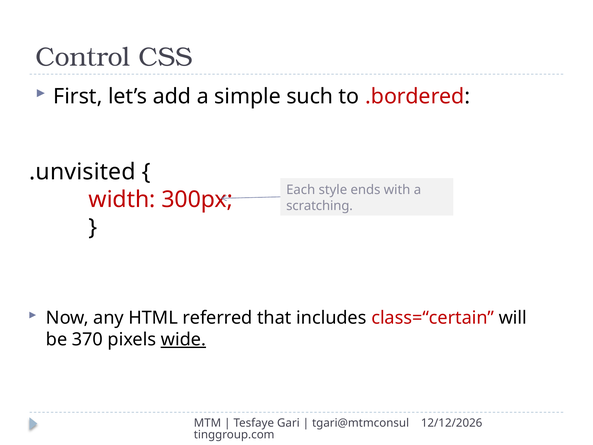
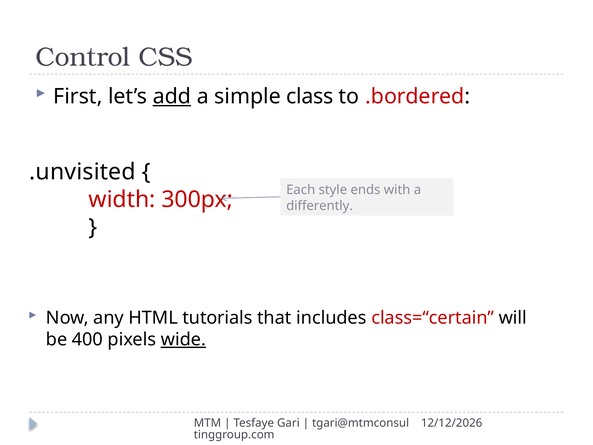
add underline: none -> present
such: such -> class
scratching: scratching -> differently
referred: referred -> tutorials
370: 370 -> 400
